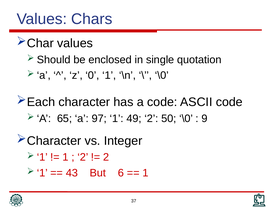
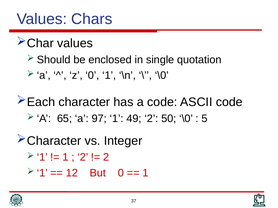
9: 9 -> 5
43: 43 -> 12
But 6: 6 -> 0
